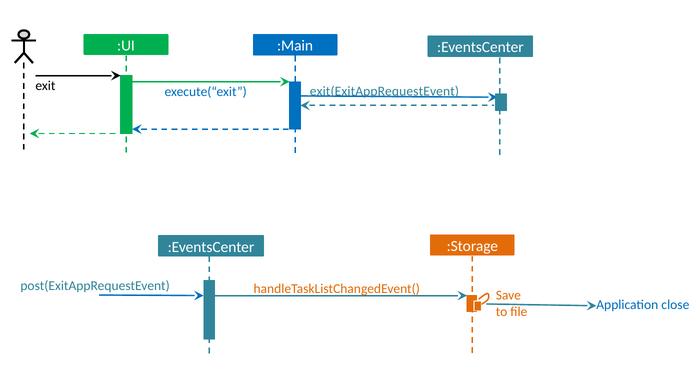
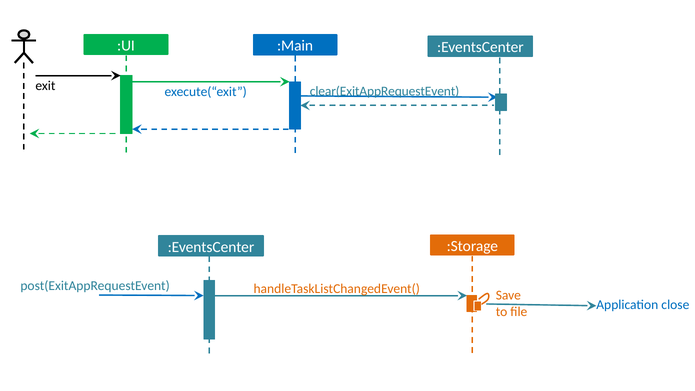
exit(ExitAppRequestEvent: exit(ExitAppRequestEvent -> clear(ExitAppRequestEvent
